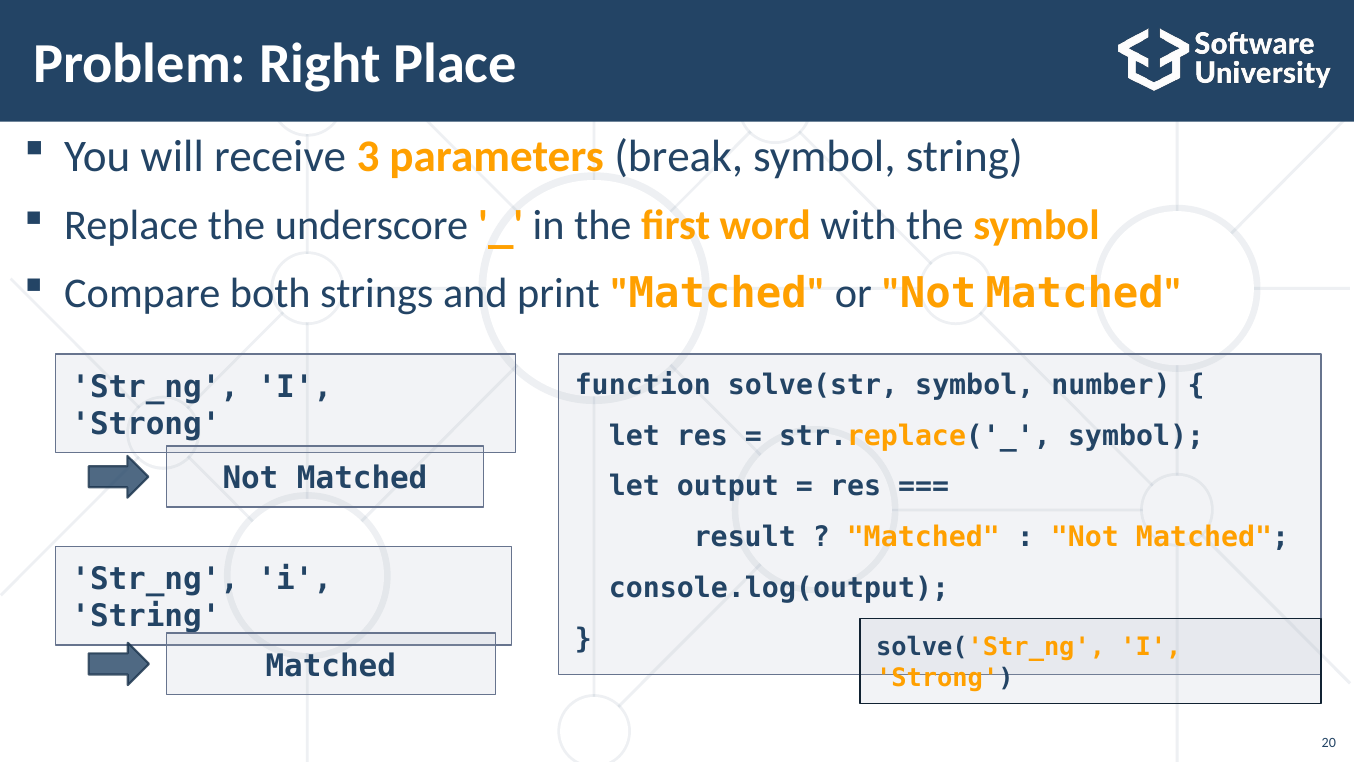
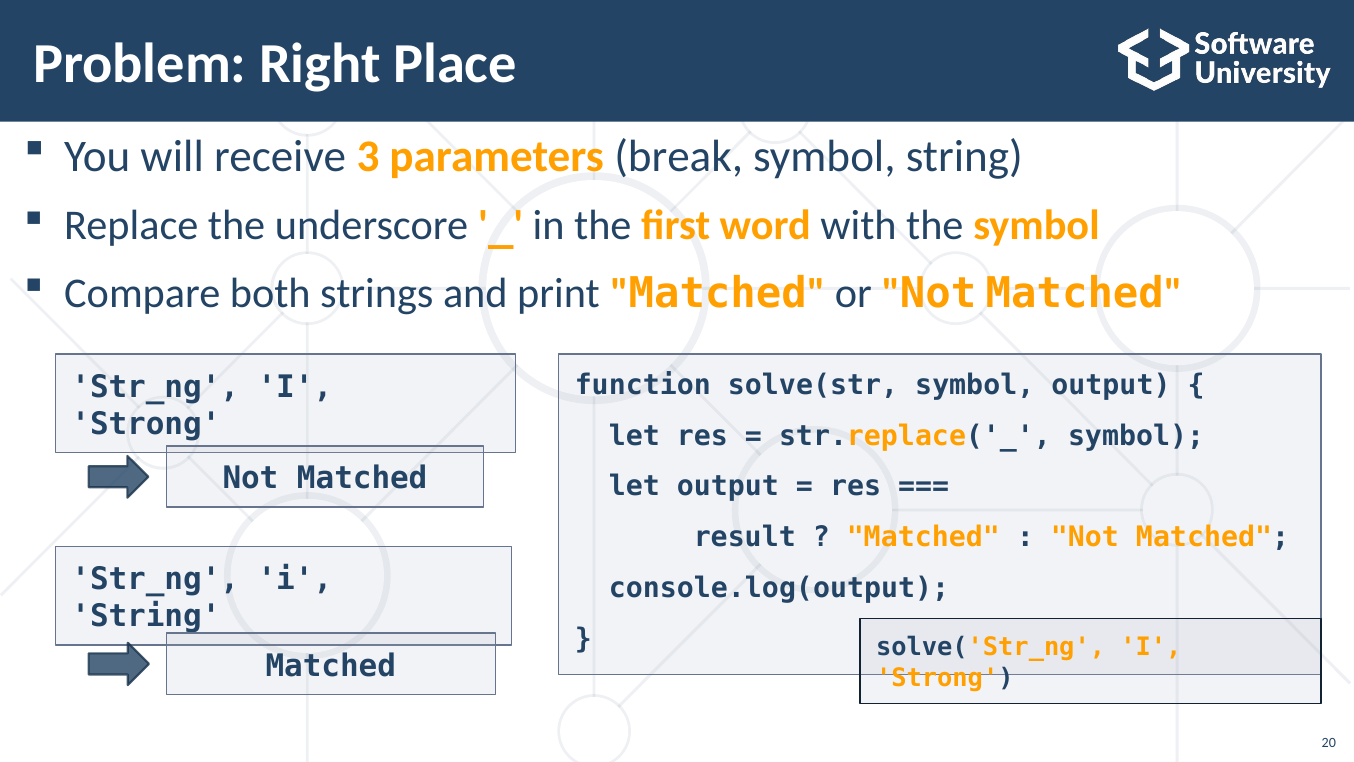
symbol number: number -> output
